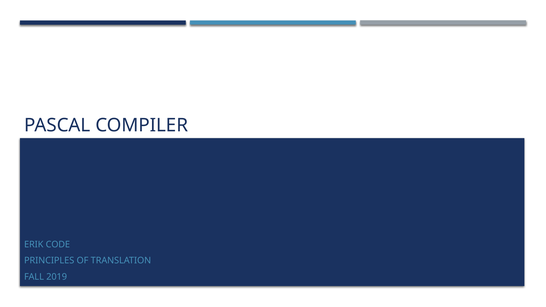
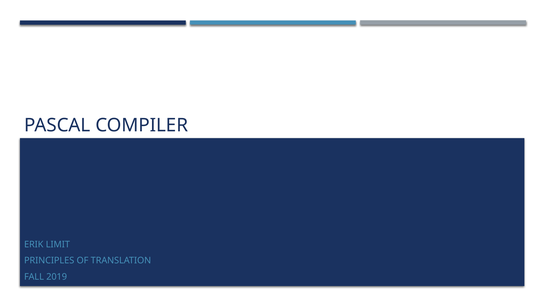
CODE: CODE -> LIMIT
